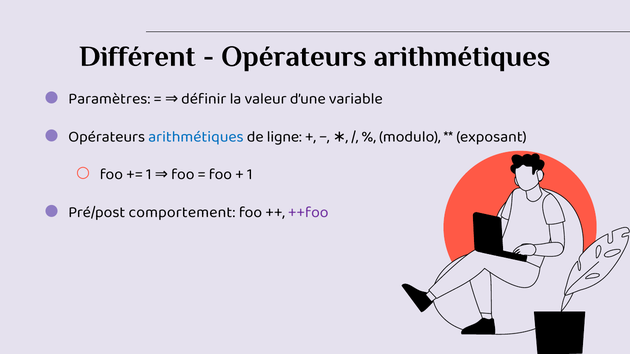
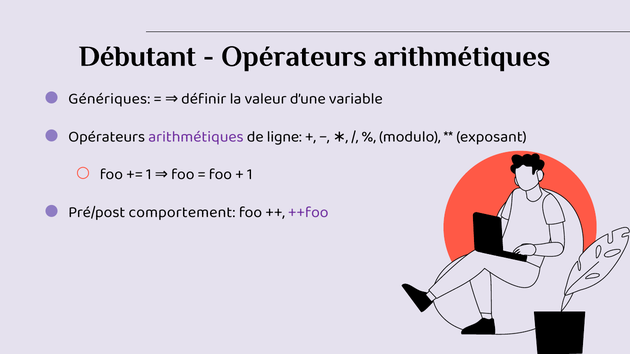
Différent: Différent -> Débutant
Paramètres: Paramètres -> Génériques
arithmétiques at (196, 137) colour: blue -> purple
